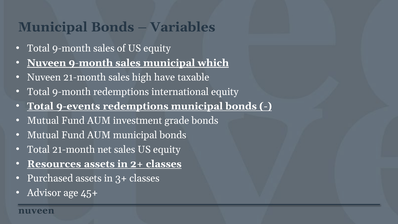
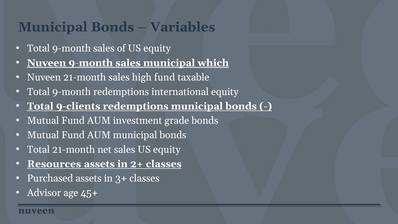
high have: have -> fund
9-events: 9-events -> 9-clients
